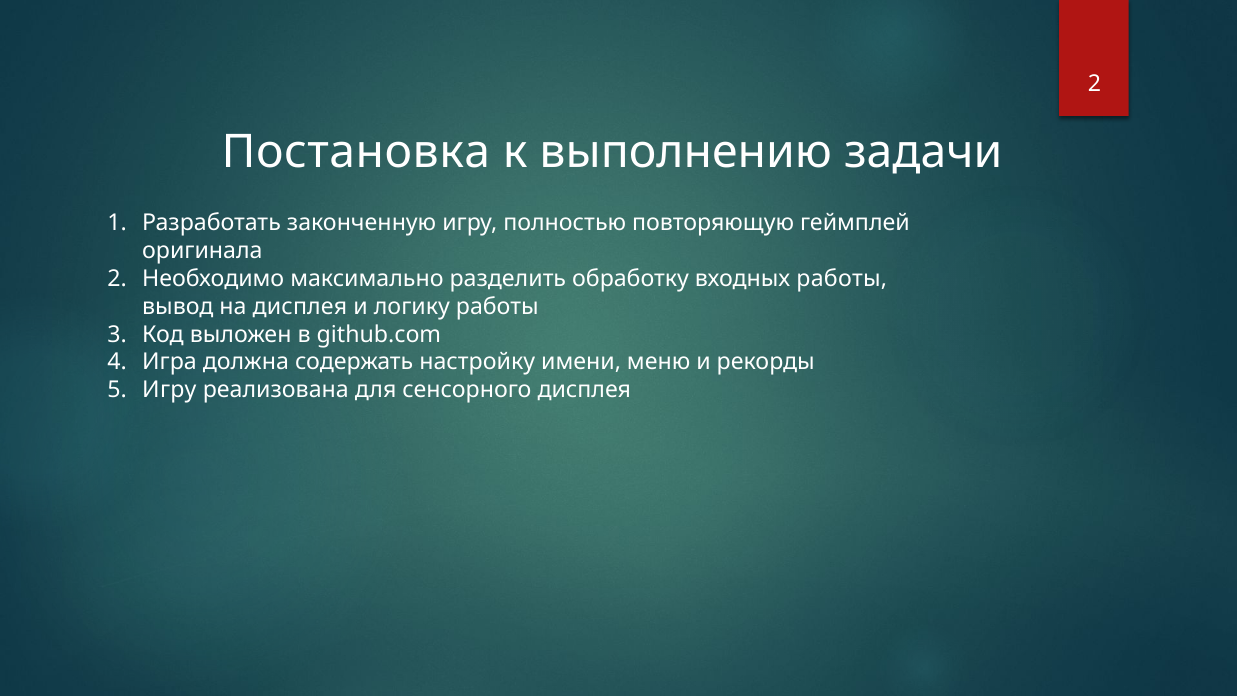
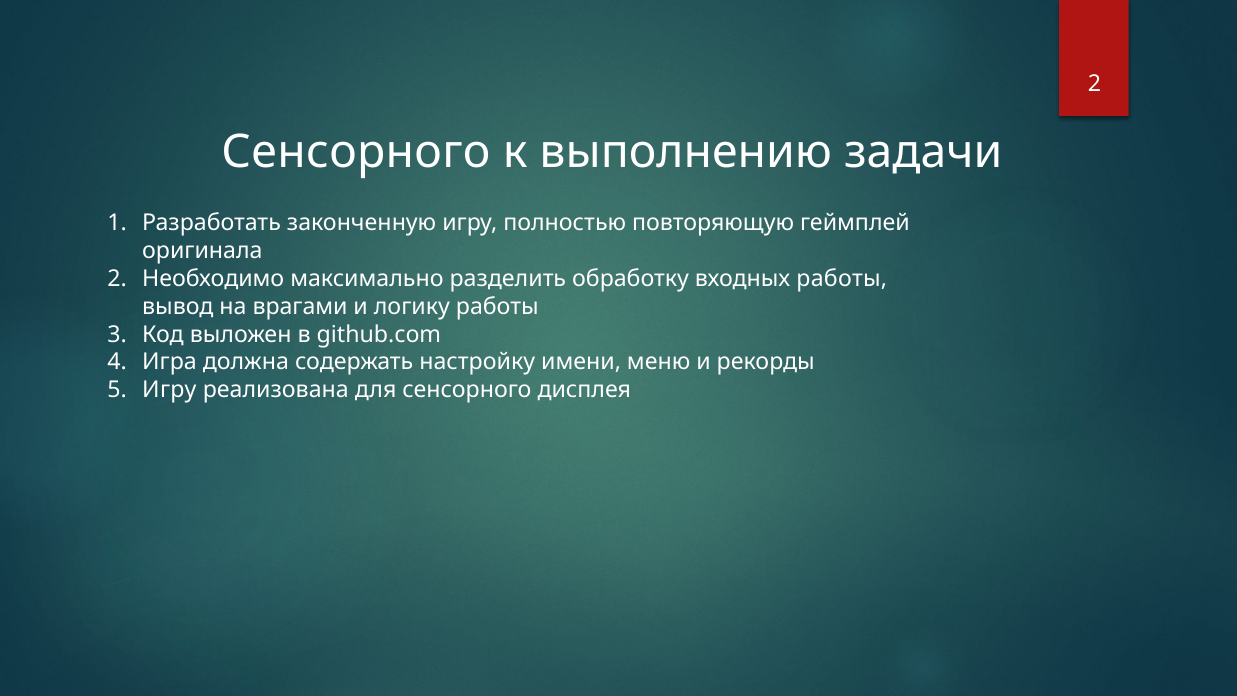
Постановка at (356, 152): Постановка -> Сенсорного
на дисплея: дисплея -> врагами
